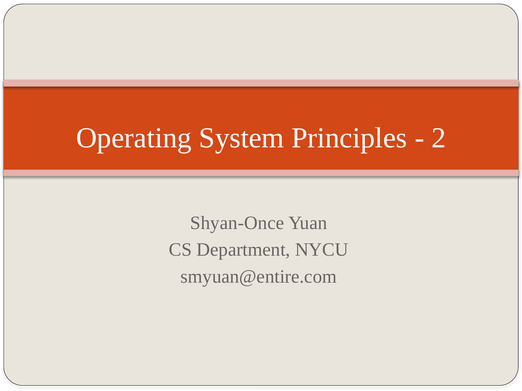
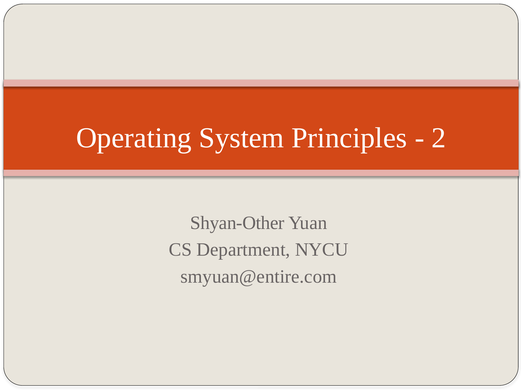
Shyan-Once: Shyan-Once -> Shyan-Other
